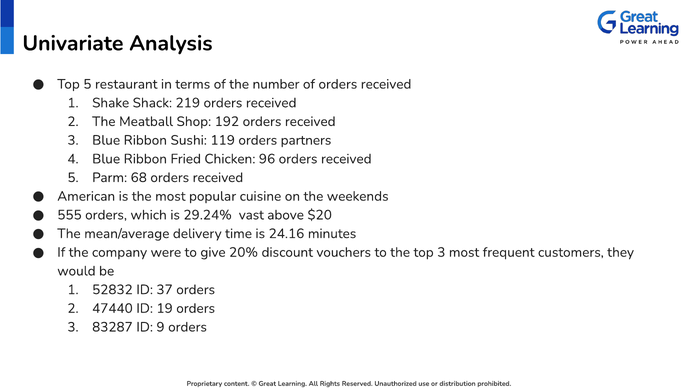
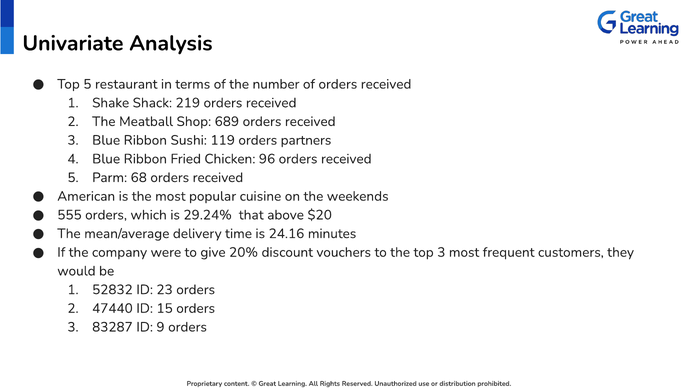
192: 192 -> 689
vast: vast -> that
37: 37 -> 23
19: 19 -> 15
